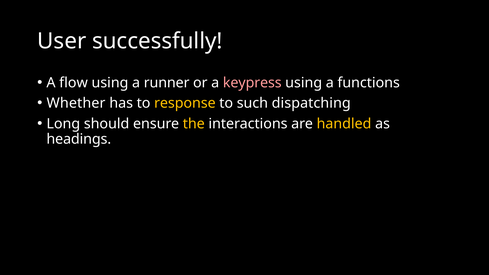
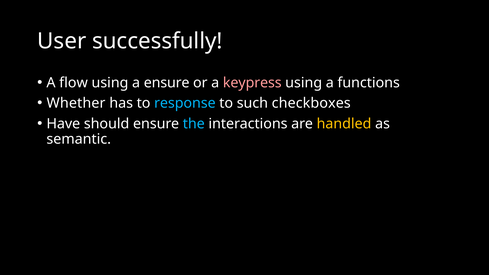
a runner: runner -> ensure
response colour: yellow -> light blue
dispatching: dispatching -> checkboxes
Long: Long -> Have
the colour: yellow -> light blue
headings: headings -> semantic
